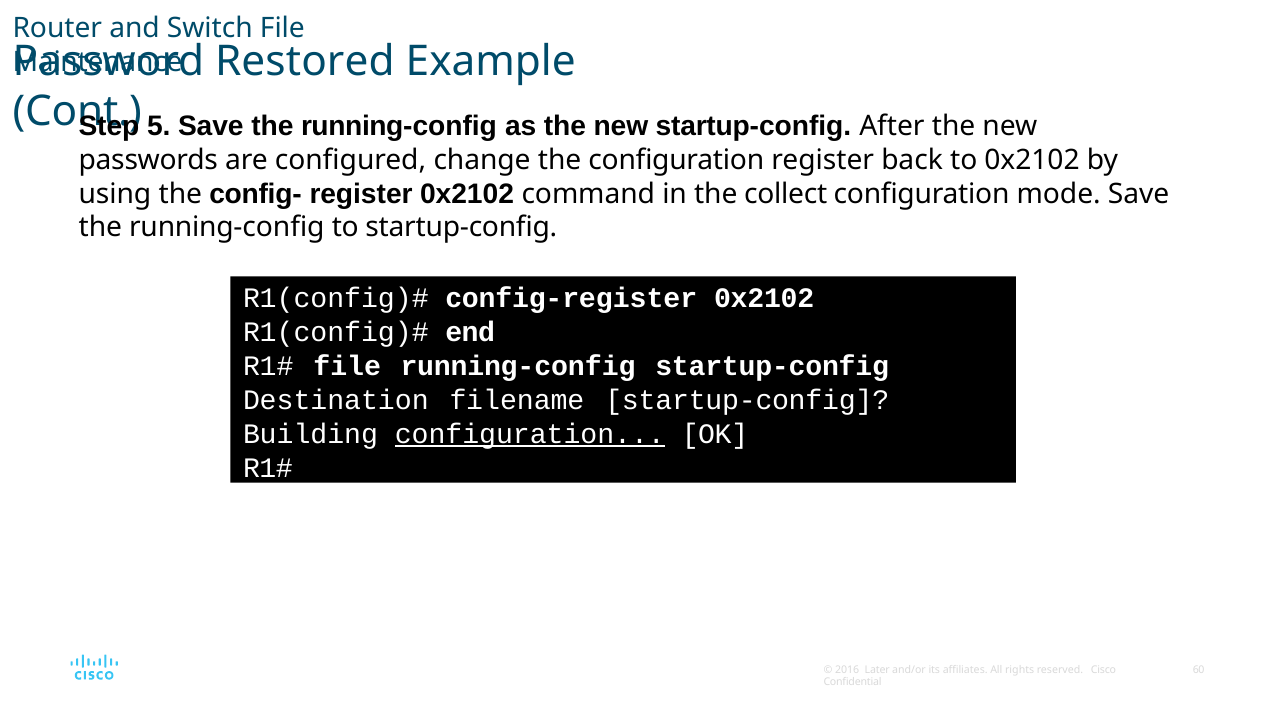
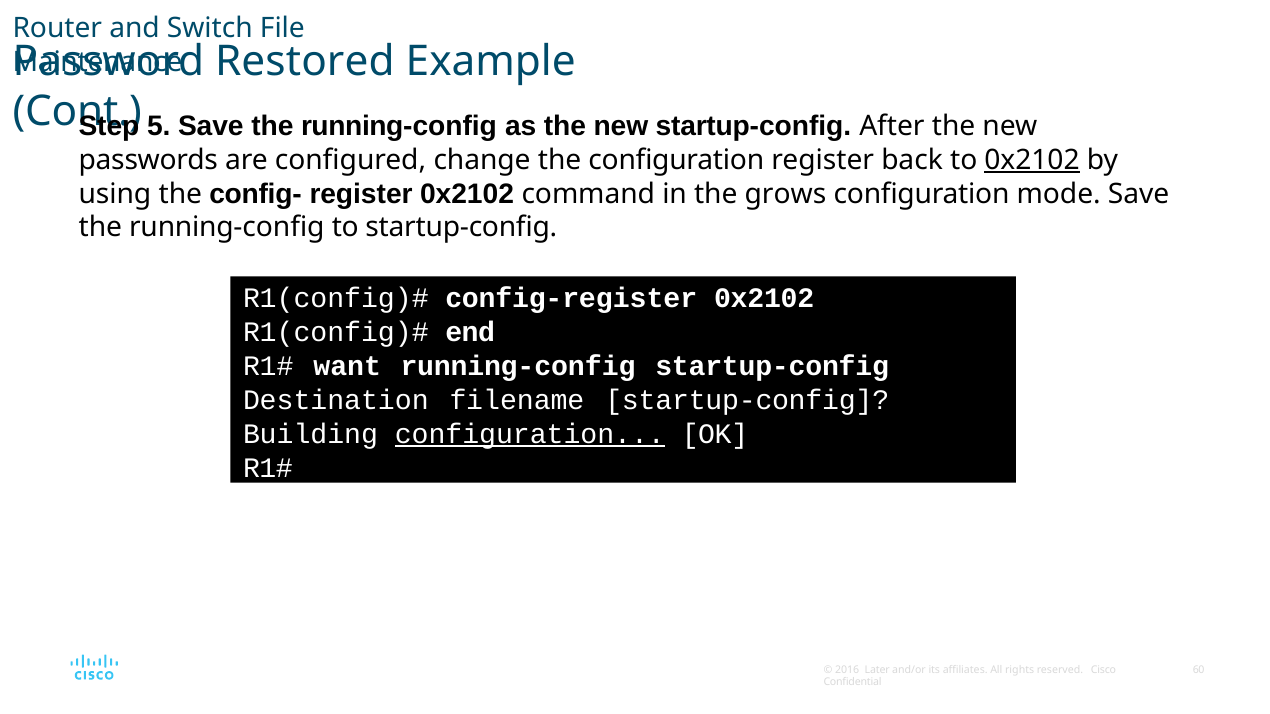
0x2102 at (1032, 160) underline: none -> present
collect: collect -> grows
file at (347, 366): file -> want
